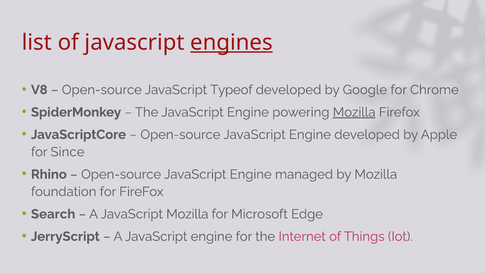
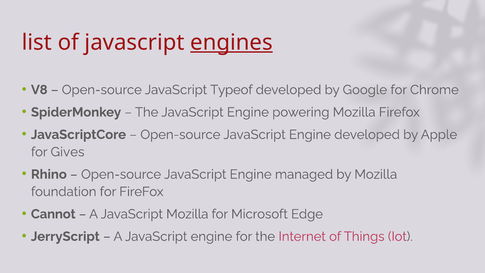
Mozilla at (354, 112) underline: present -> none
Since: Since -> Gives
Search: Search -> Cannot
